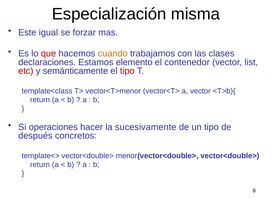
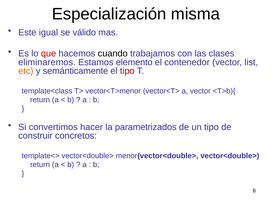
forzar: forzar -> válido
cuando colour: orange -> black
declaraciones: declaraciones -> eliminaremos
etc colour: red -> orange
operaciones: operaciones -> convertimos
sucesivamente: sucesivamente -> parametrizados
después: después -> construir
